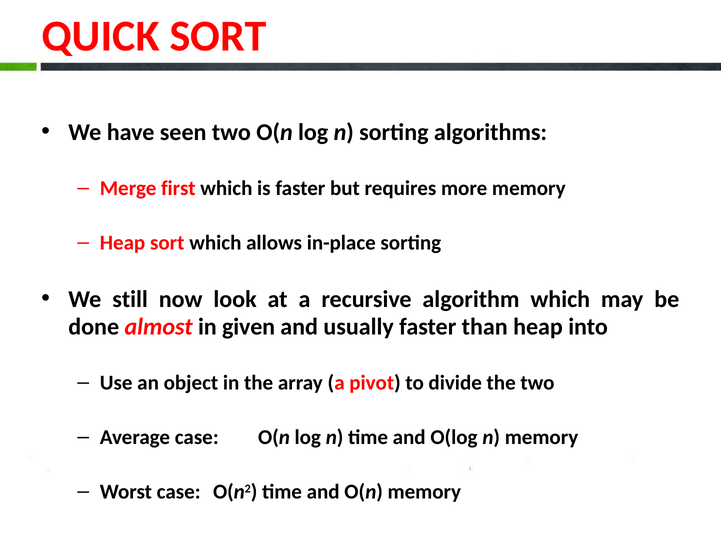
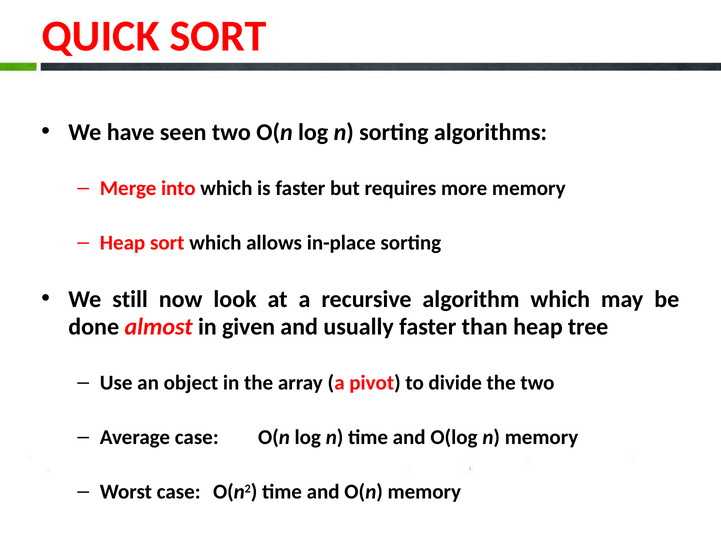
first: first -> into
into: into -> tree
